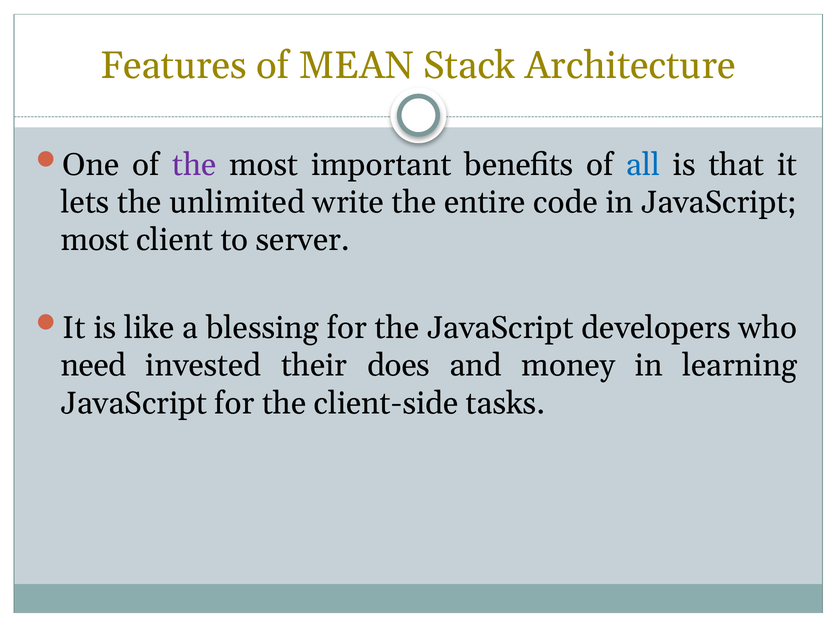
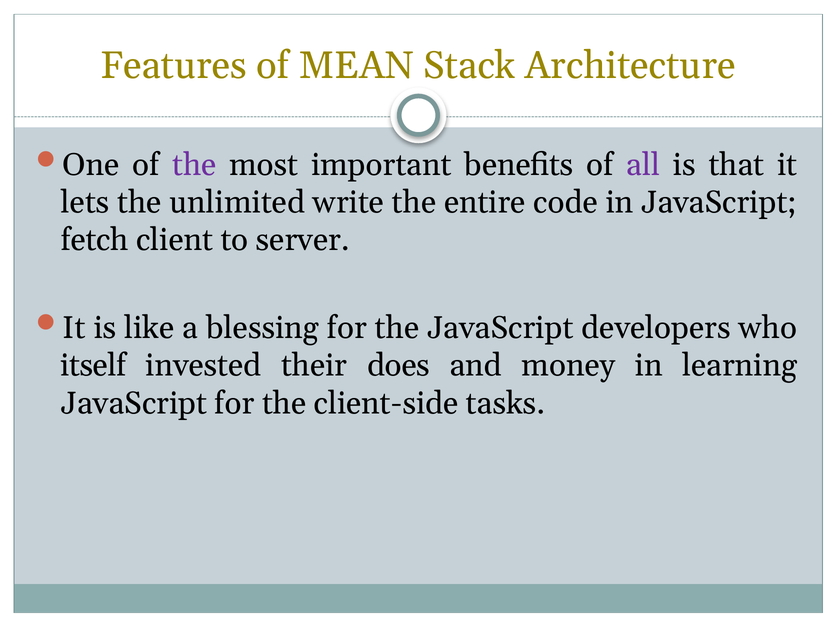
all colour: blue -> purple
most at (95, 240): most -> fetch
need: need -> itself
